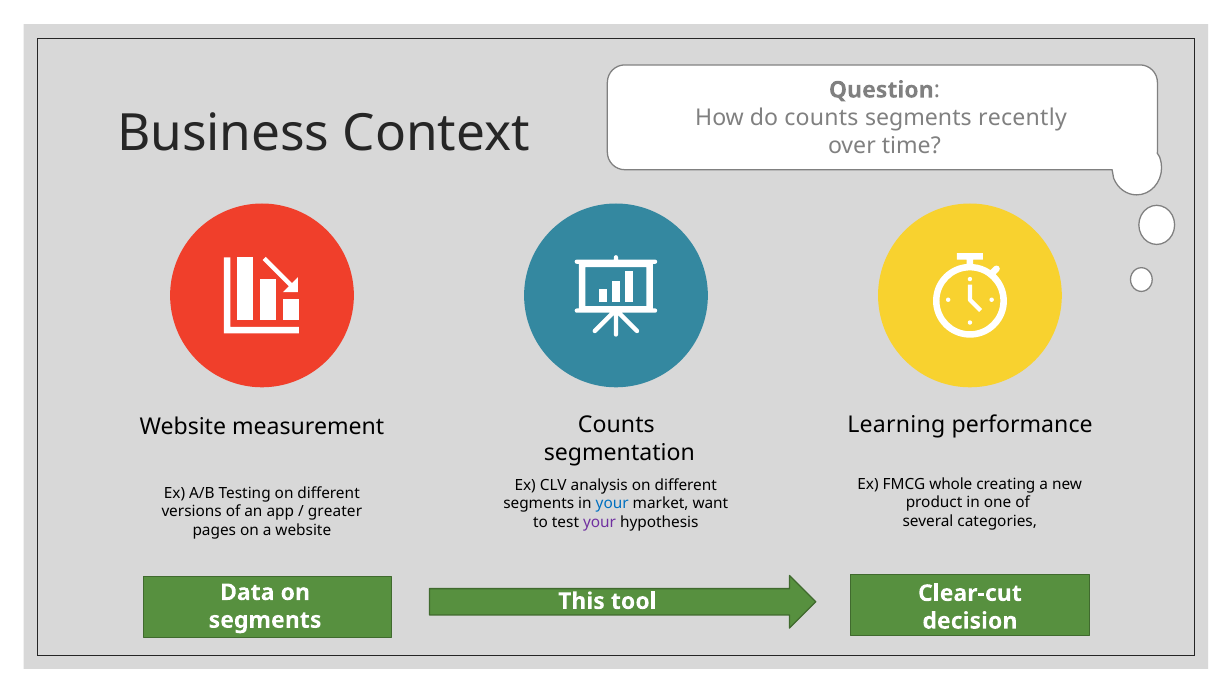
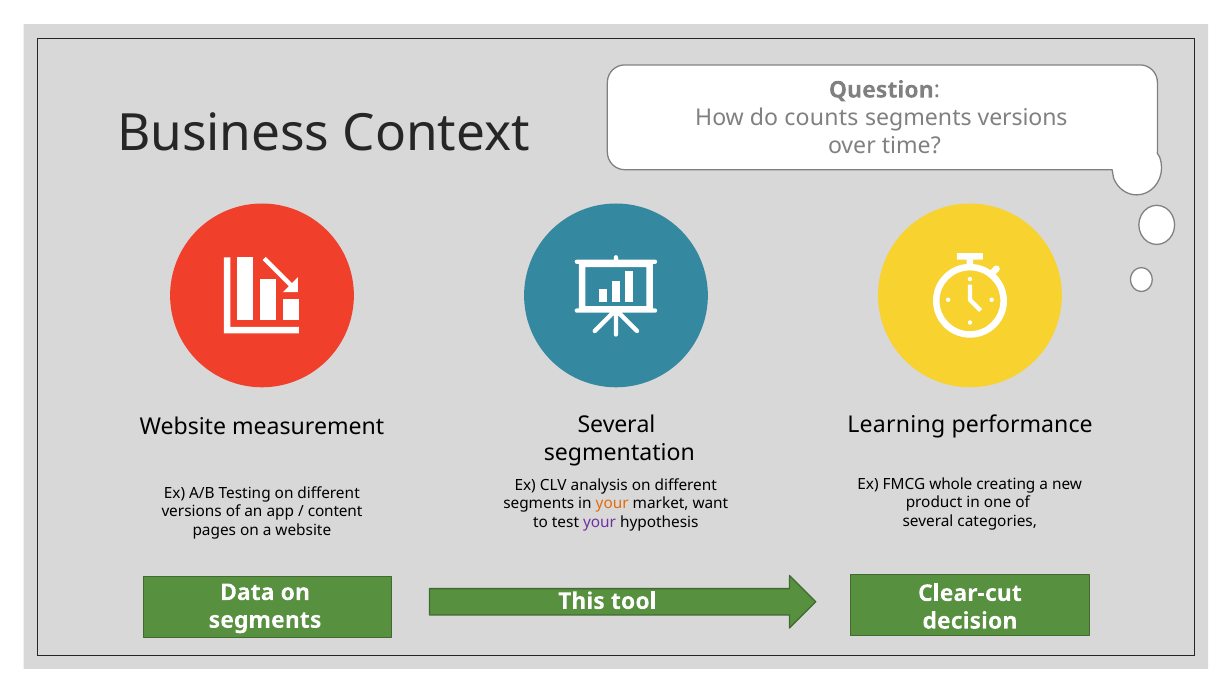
segments recently: recently -> versions
measurement Counts: Counts -> Several
your at (612, 504) colour: blue -> orange
greater: greater -> content
